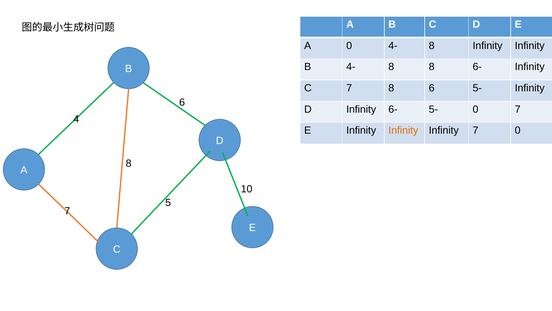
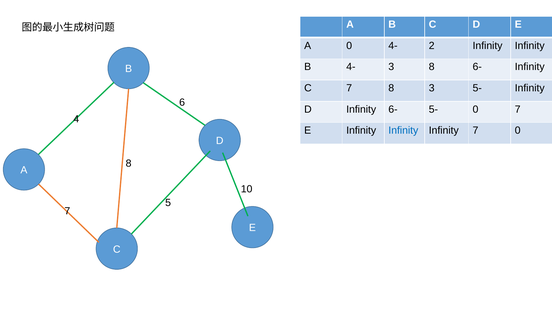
0 4- 8: 8 -> 2
B 4- 8: 8 -> 3
C 7 8 6: 6 -> 3
Infinity at (403, 130) colour: orange -> blue
